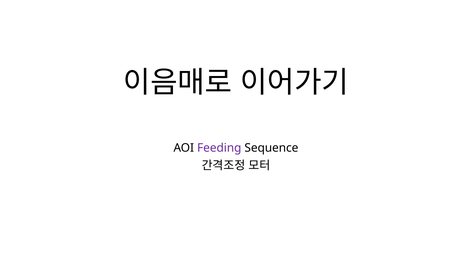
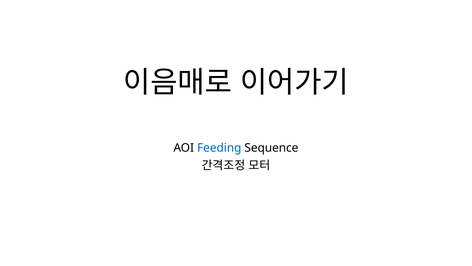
Feeding colour: purple -> blue
